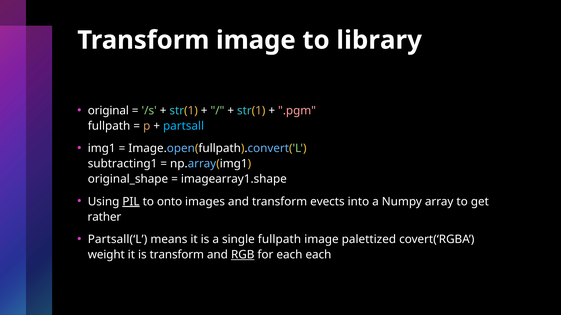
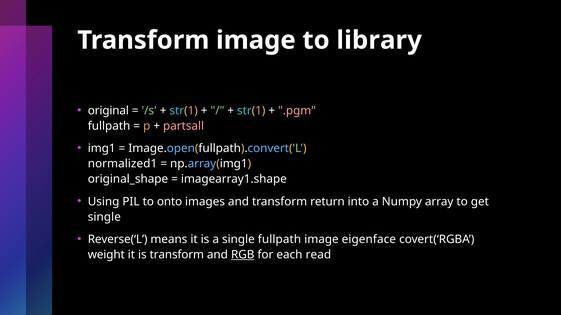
partsall colour: light blue -> pink
subtracting1: subtracting1 -> normalized1
PIL underline: present -> none
evects: evects -> return
rather at (104, 217): rather -> single
Partsall(‘L: Partsall(‘L -> Reverse(‘L
palettized: palettized -> eigenface
each each: each -> read
